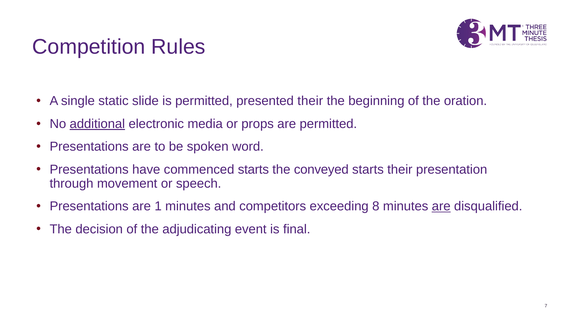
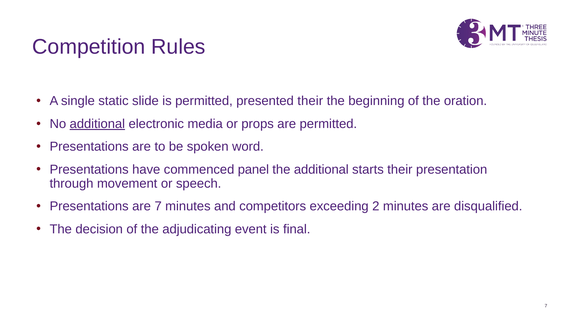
commenced starts: starts -> panel
the conveyed: conveyed -> additional
are 1: 1 -> 7
8: 8 -> 2
are at (441, 207) underline: present -> none
